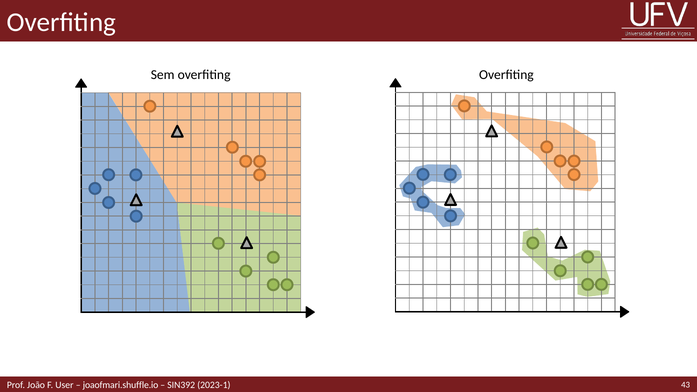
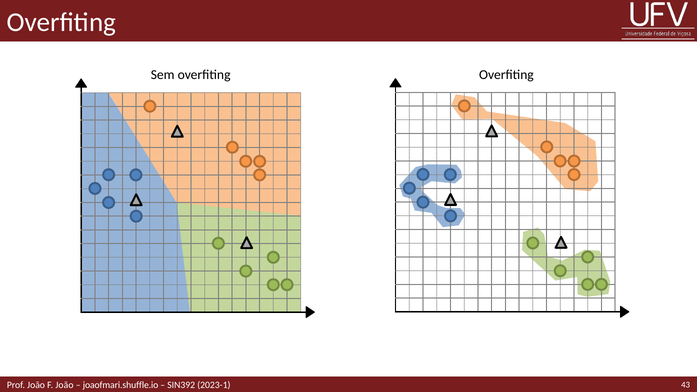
F User: User -> João
